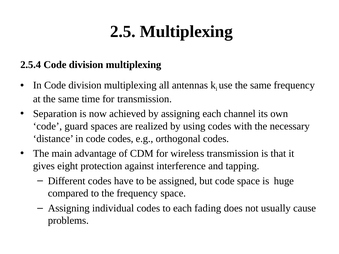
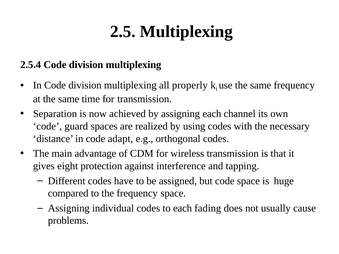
antennas: antennas -> properly
code codes: codes -> adapt
